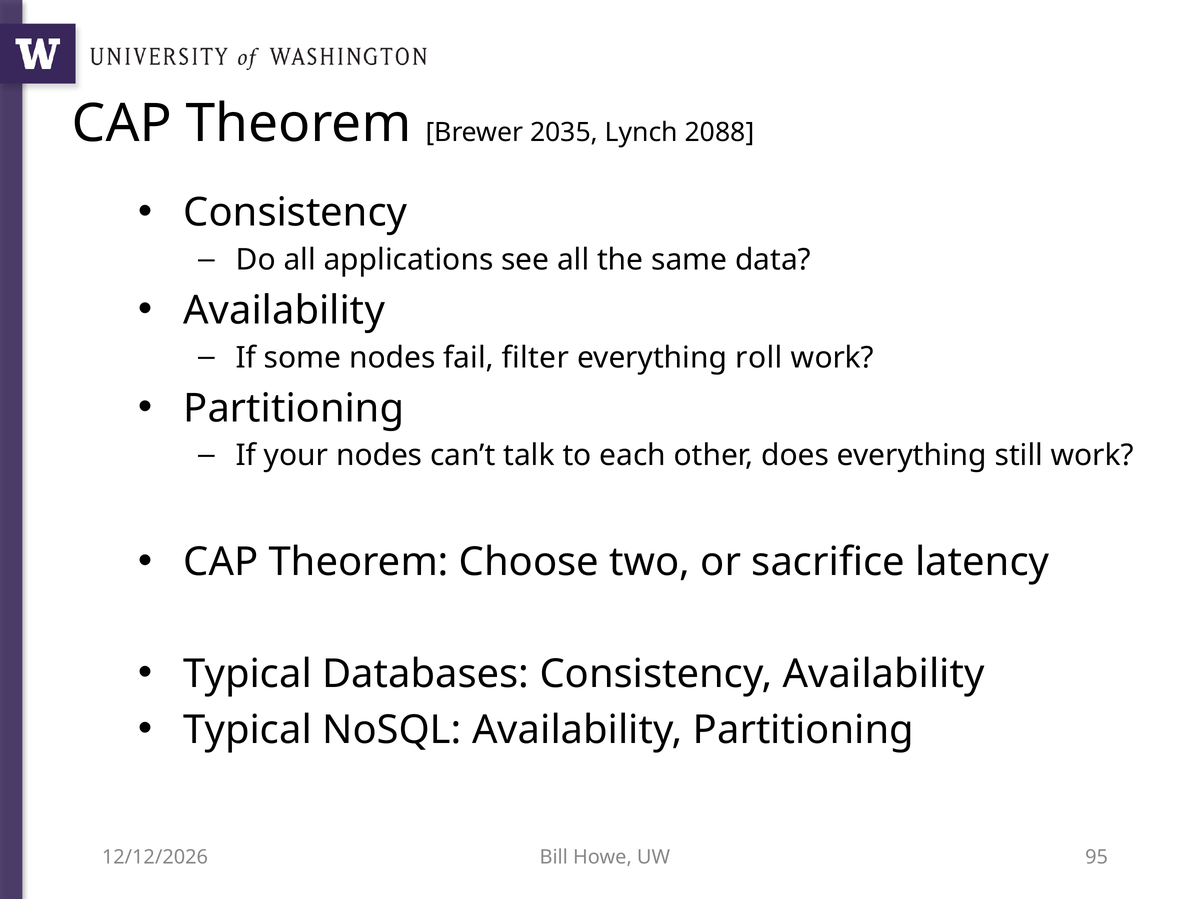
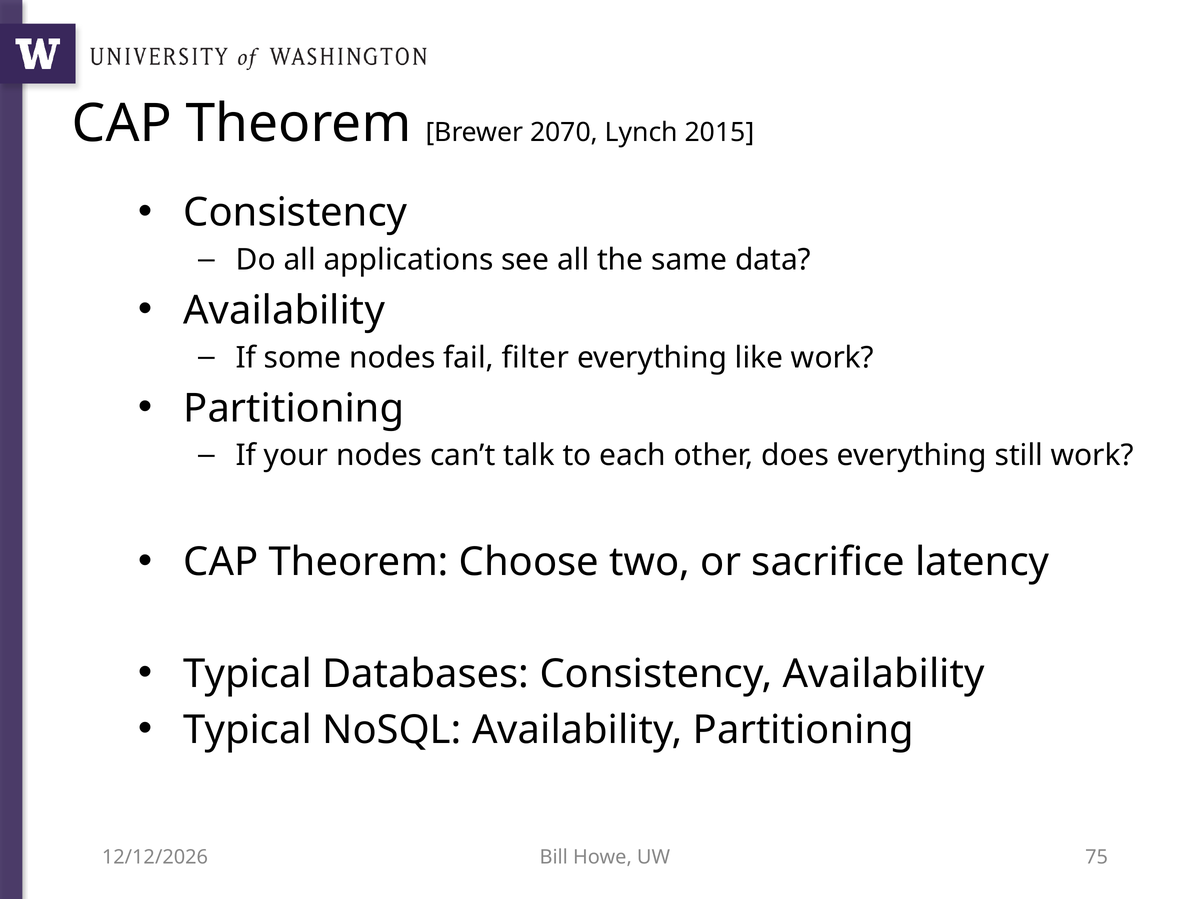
2035: 2035 -> 2070
2088: 2088 -> 2015
roll: roll -> like
95: 95 -> 75
